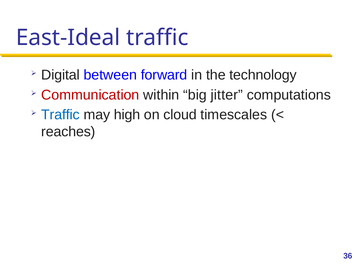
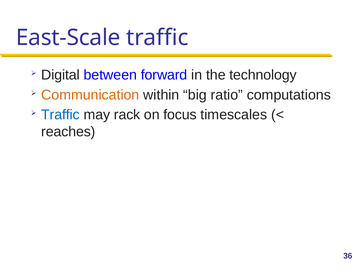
East-Ideal: East-Ideal -> East-Scale
Communication colour: red -> orange
jitter: jitter -> ratio
high: high -> rack
cloud: cloud -> focus
